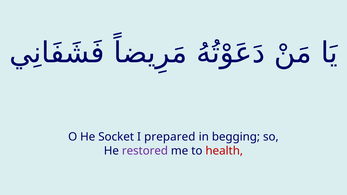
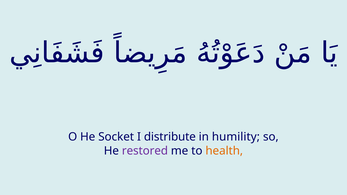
prepared: prepared -> distribute
begging: begging -> humility
health colour: red -> orange
